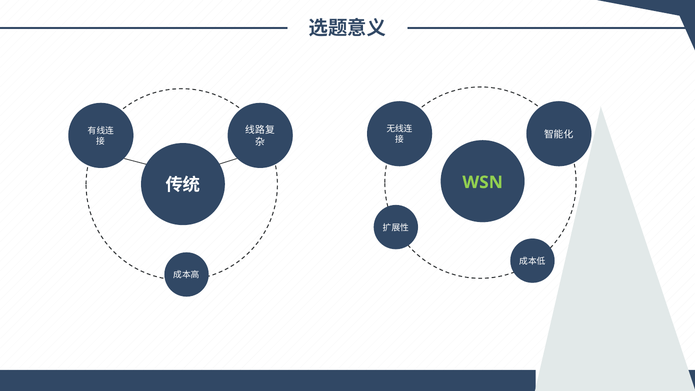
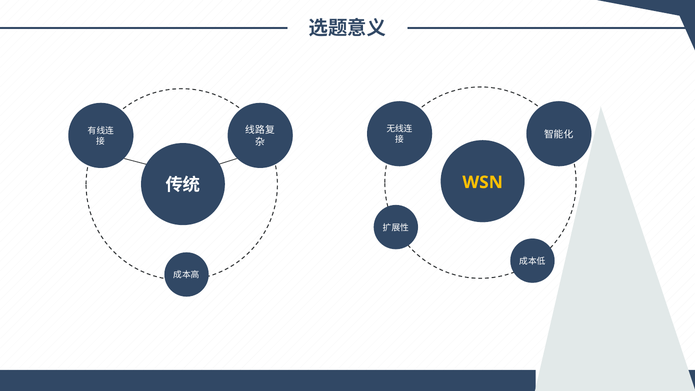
WSN colour: light green -> yellow
